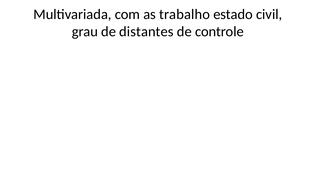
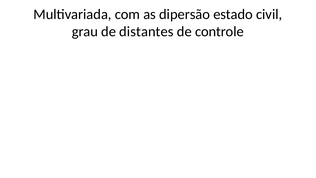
trabalho: trabalho -> dipersão
